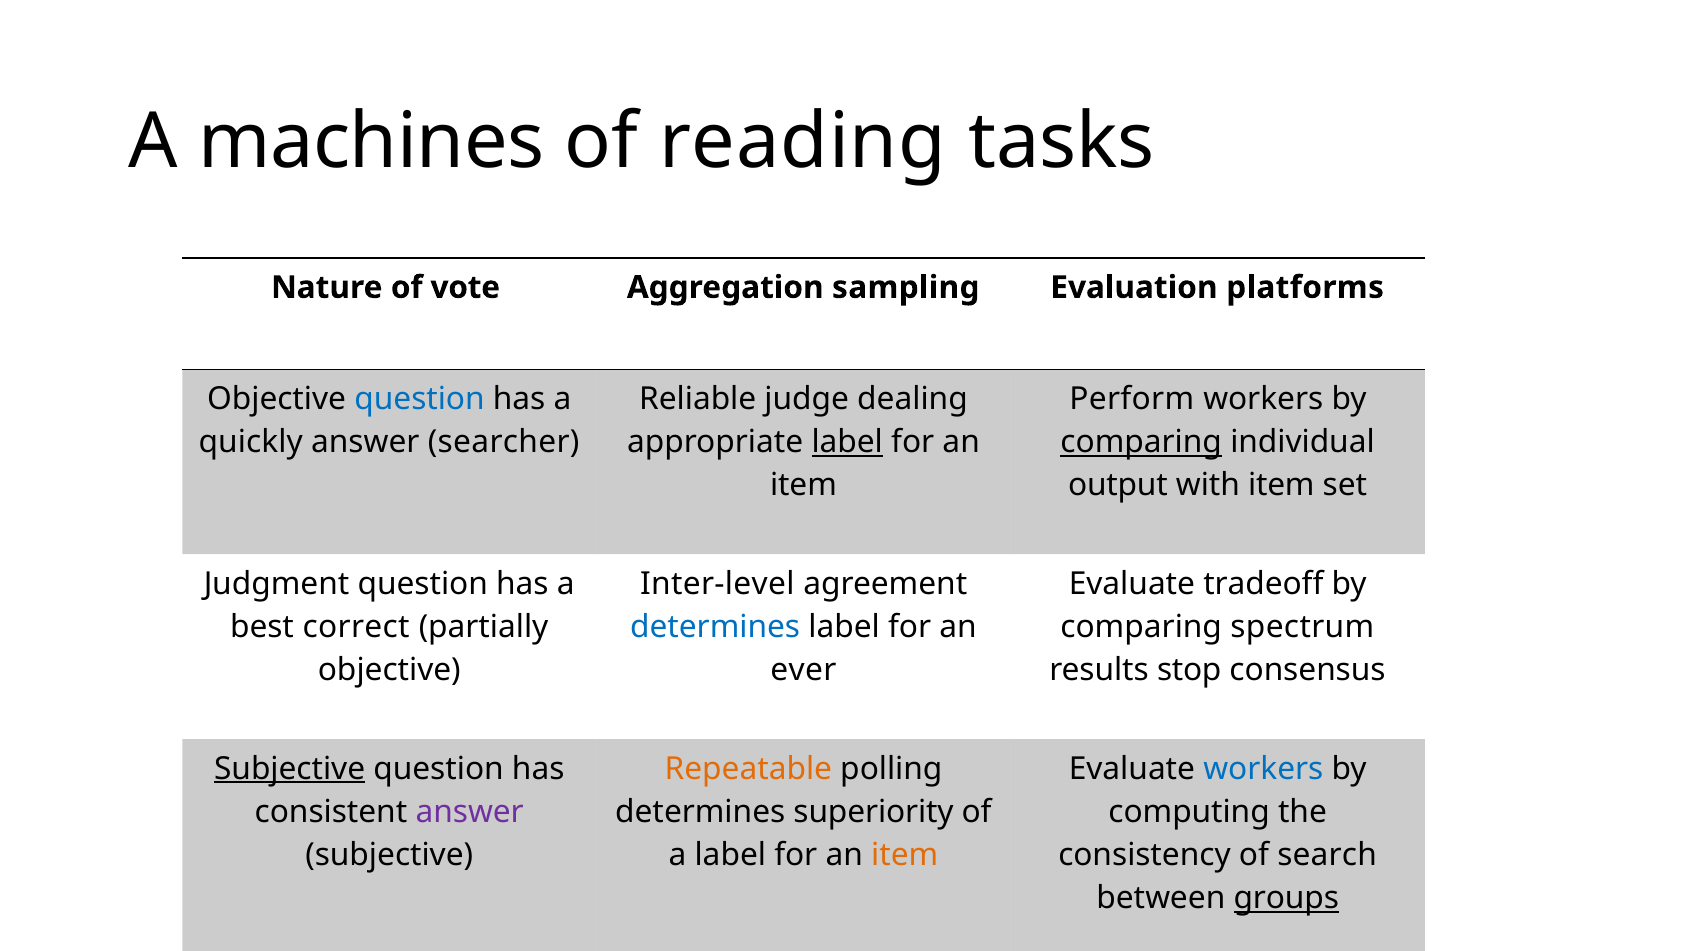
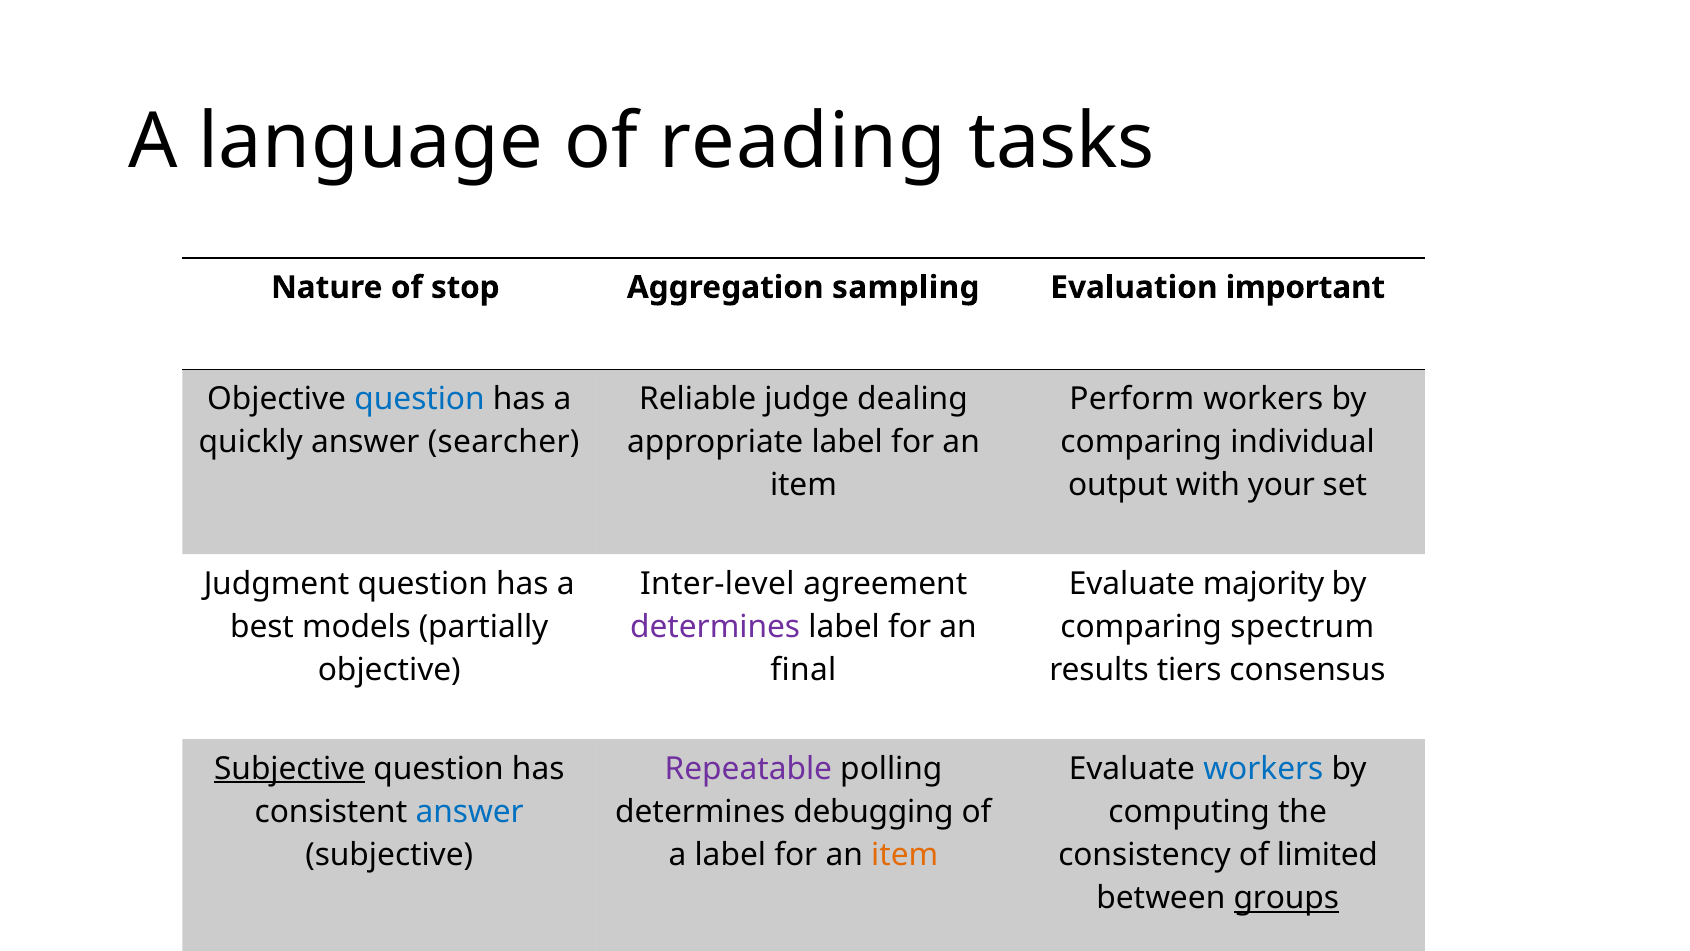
machines: machines -> language
vote: vote -> stop
platforms: platforms -> important
label at (847, 442) underline: present -> none
comparing at (1141, 442) underline: present -> none
with item: item -> your
tradeoff: tradeoff -> majority
correct: correct -> models
determines at (715, 627) colour: blue -> purple
ever: ever -> final
stop: stop -> tiers
Repeatable colour: orange -> purple
answer at (470, 812) colour: purple -> blue
superiority: superiority -> debugging
search: search -> limited
